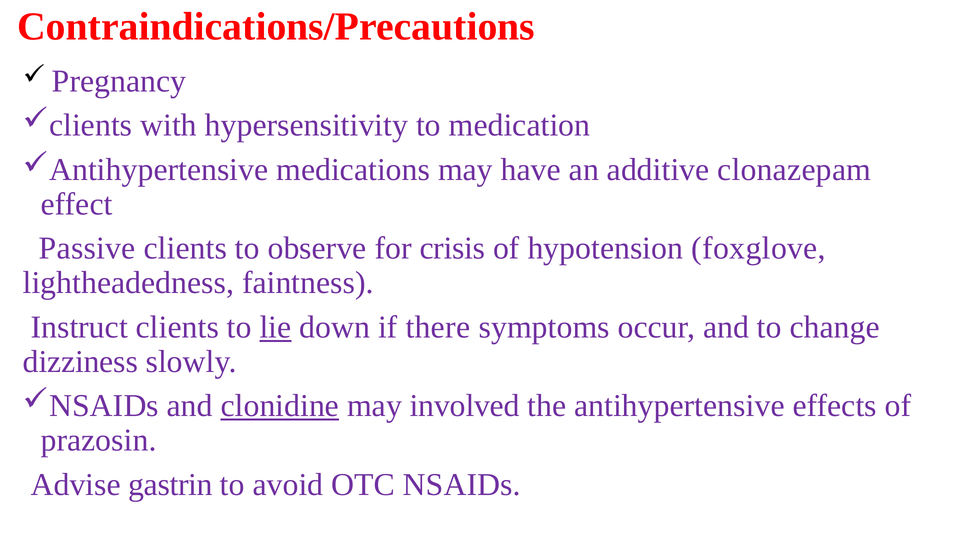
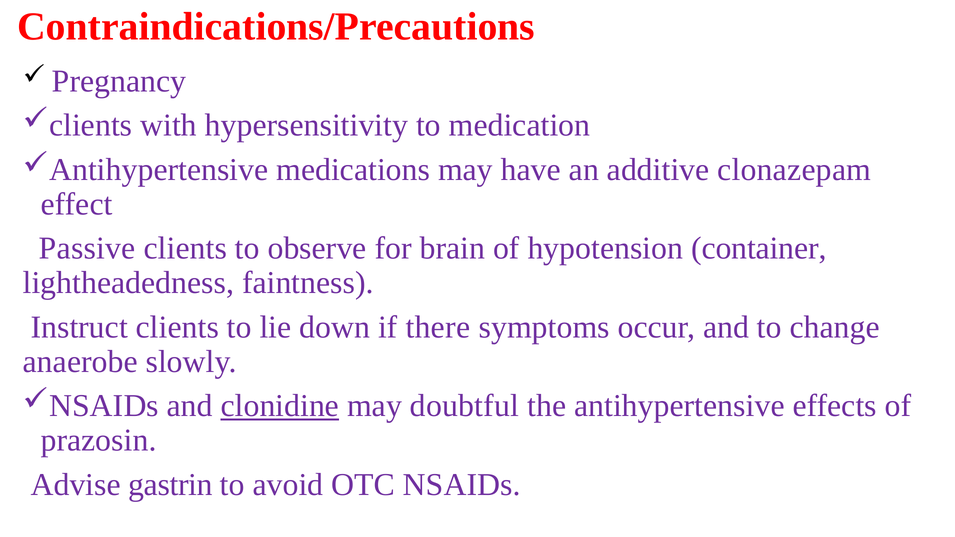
crisis: crisis -> brain
foxglove: foxglove -> container
lie underline: present -> none
dizziness: dizziness -> anaerobe
involved: involved -> doubtful
